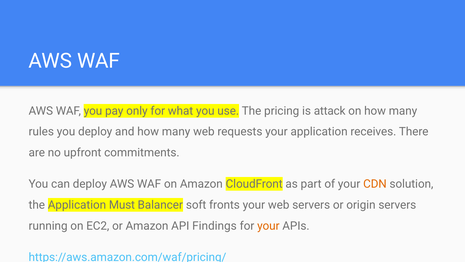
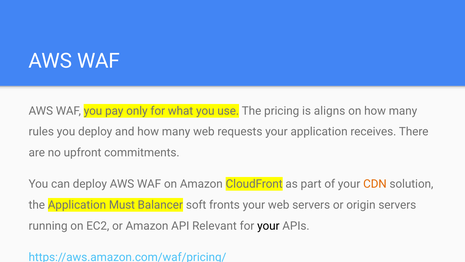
attack: attack -> aligns
Findings: Findings -> Relevant
your at (268, 226) colour: orange -> black
